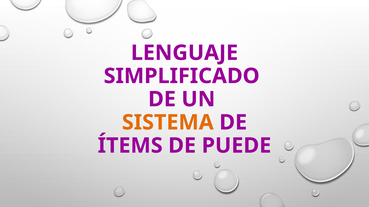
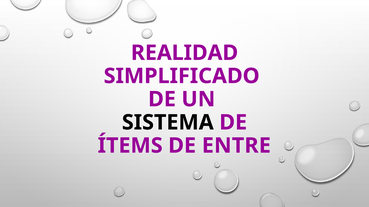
LENGUAJE: LENGUAJE -> REALIDAD
SISTEMA colour: orange -> black
PUEDE: PUEDE -> ENTRE
